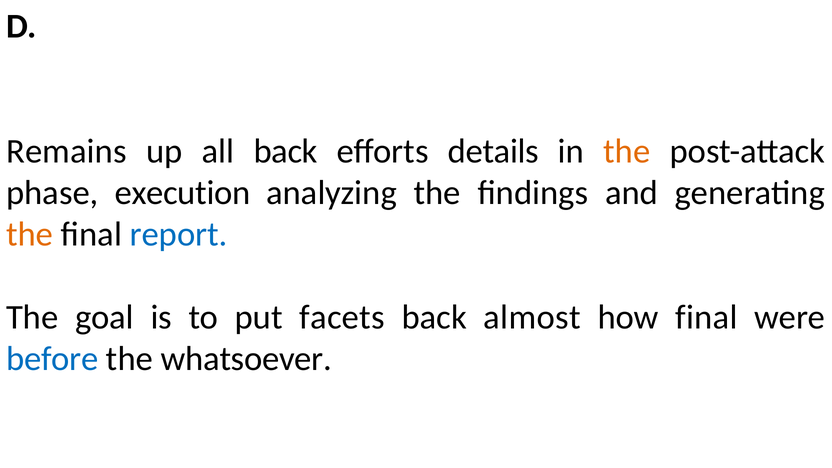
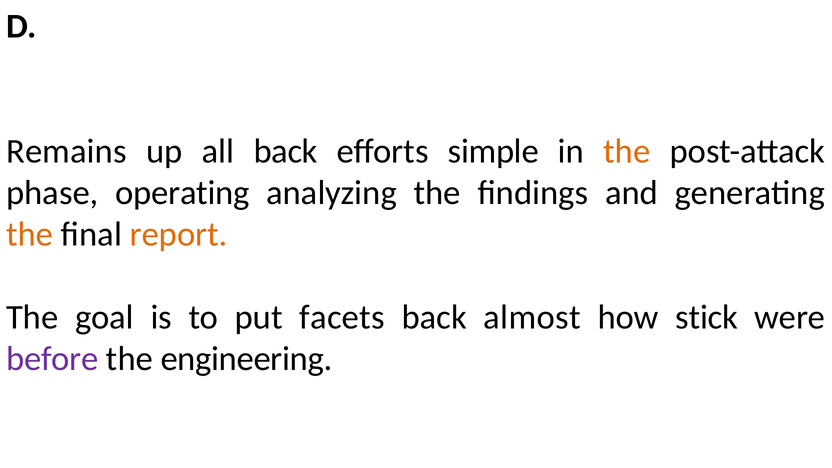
details: details -> simple
execution: execution -> operating
report colour: blue -> orange
how final: final -> stick
before colour: blue -> purple
whatsoever: whatsoever -> engineering
